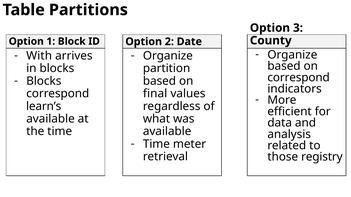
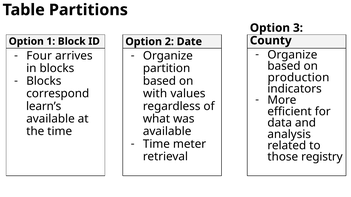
With: With -> Four
correspond at (299, 78): correspond -> production
final: final -> with
